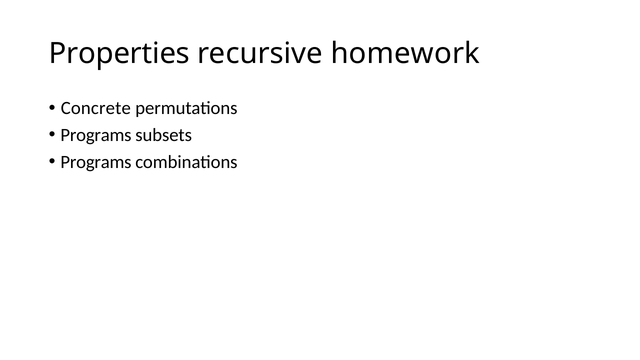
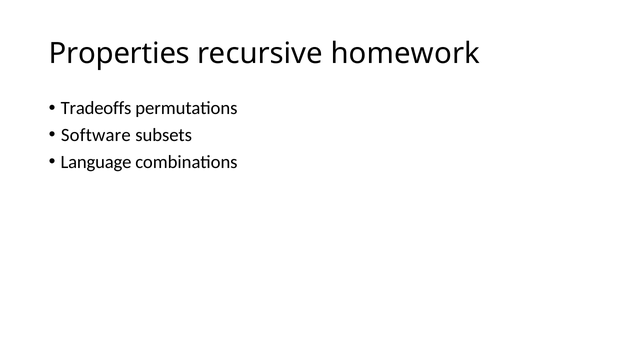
Concrete: Concrete -> Tradeoffs
Programs at (96, 135): Programs -> Software
Programs at (96, 162): Programs -> Language
